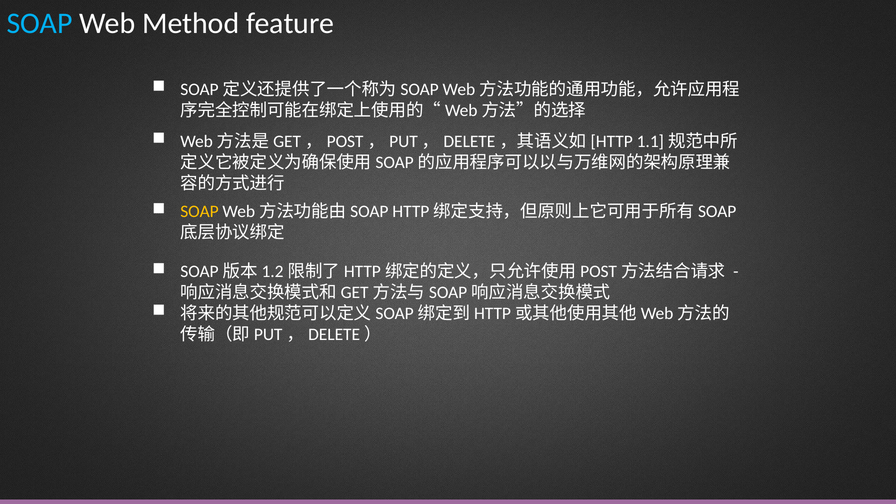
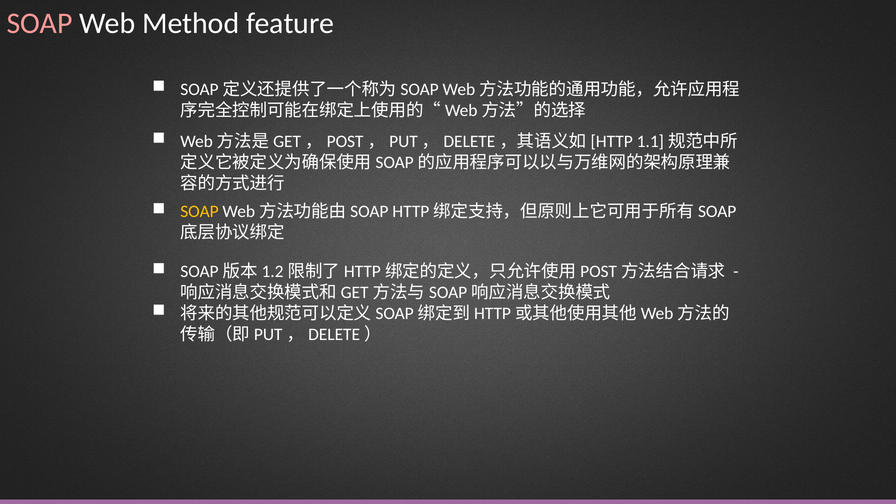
SOAP at (40, 23) colour: light blue -> pink
